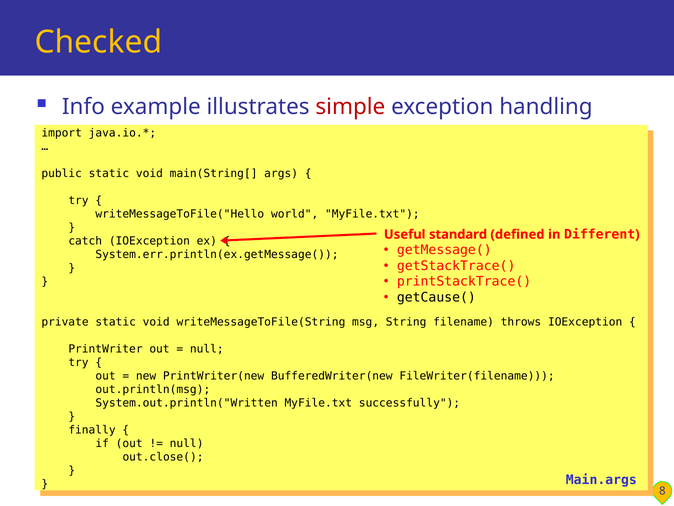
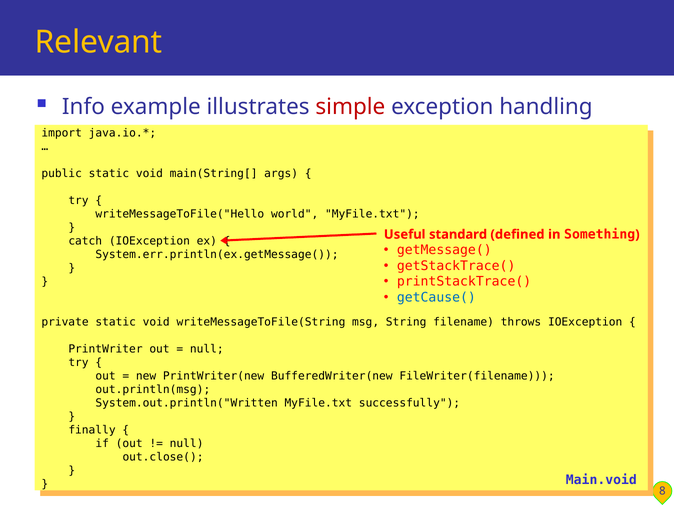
Checked: Checked -> Relevant
Different: Different -> Something
getCause( colour: black -> blue
Main.args: Main.args -> Main.void
